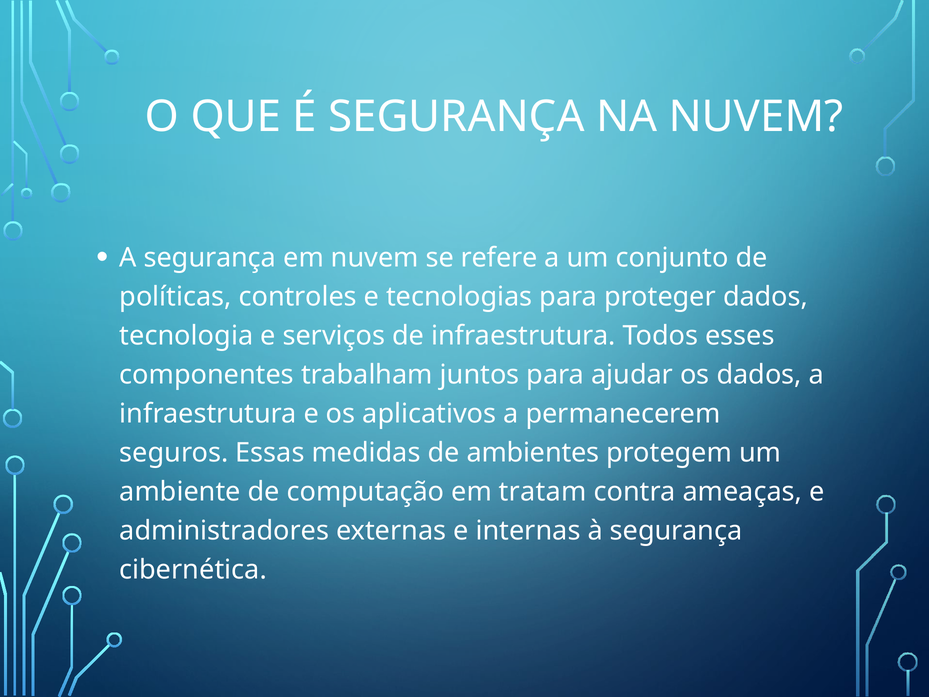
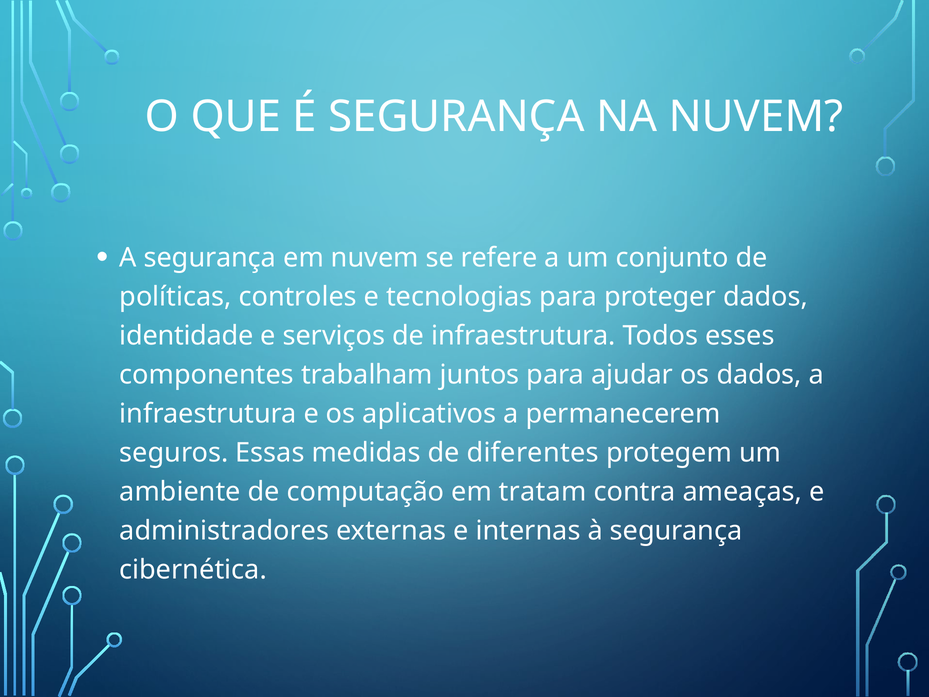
tecnologia: tecnologia -> identidade
ambientes: ambientes -> diferentes
